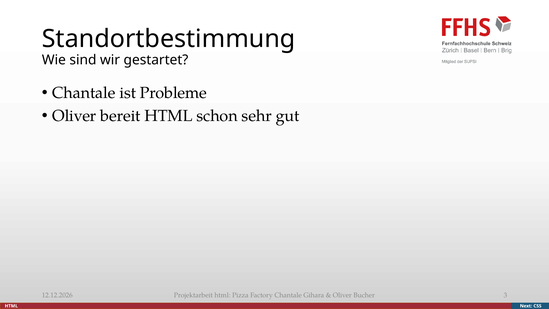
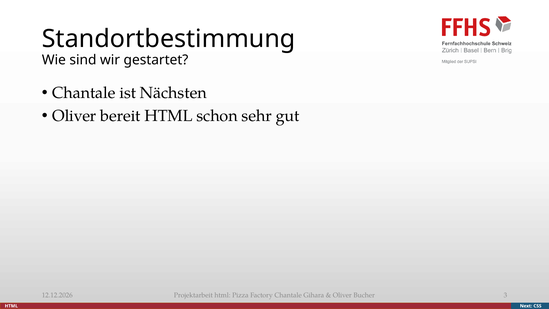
Probleme: Probleme -> Nächsten
